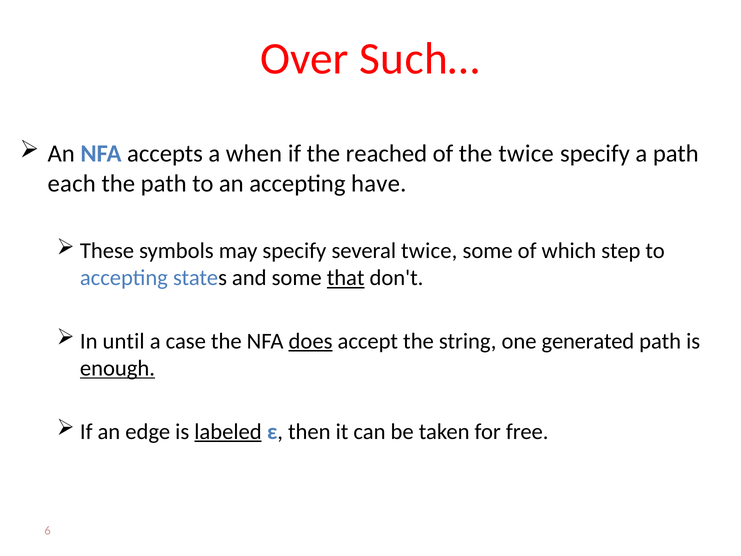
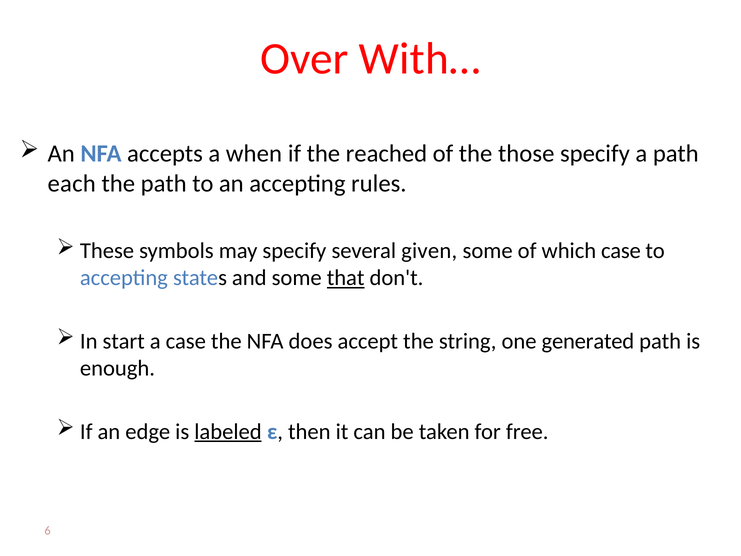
Such…: Such… -> With…
the twice: twice -> those
have: have -> rules
several twice: twice -> given
which step: step -> case
until: until -> start
does underline: present -> none
enough underline: present -> none
